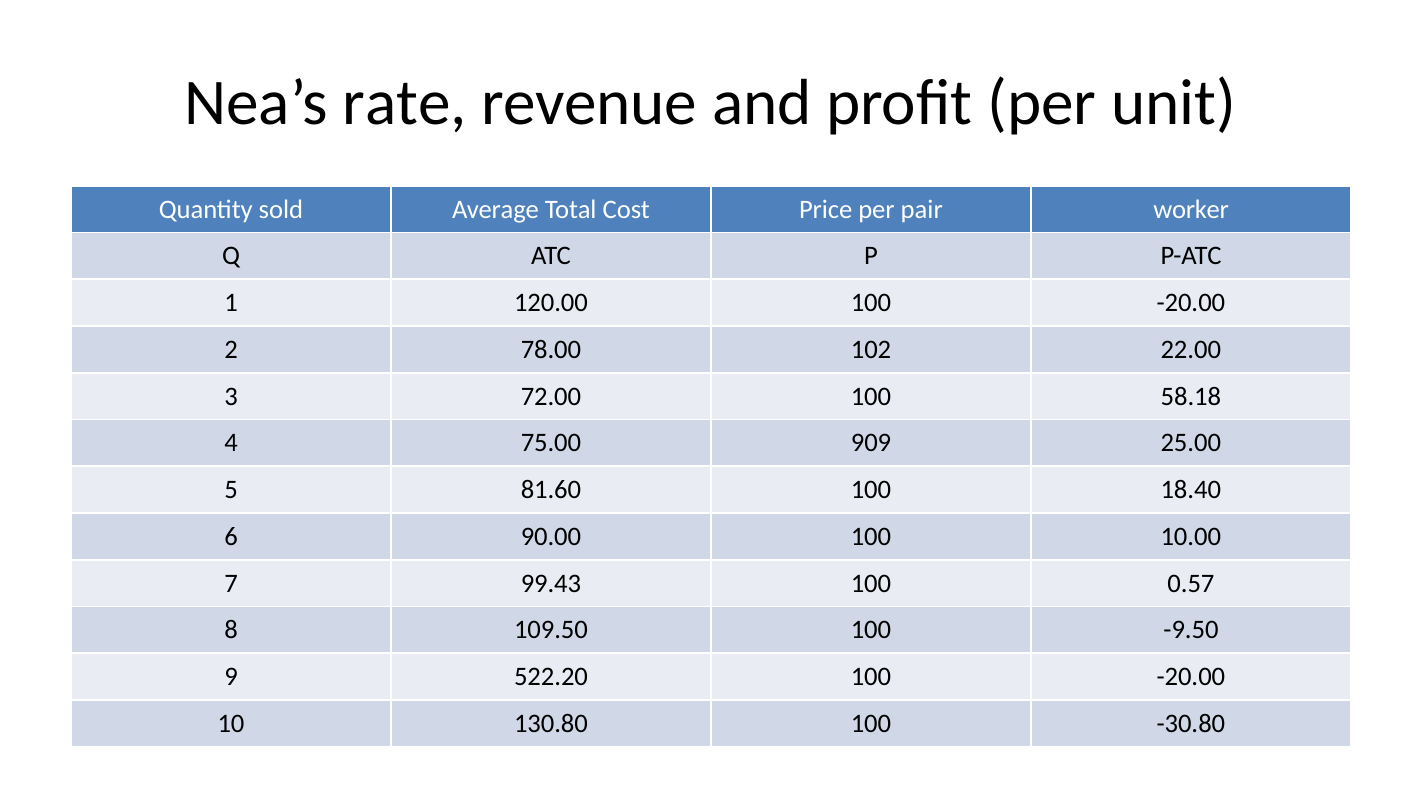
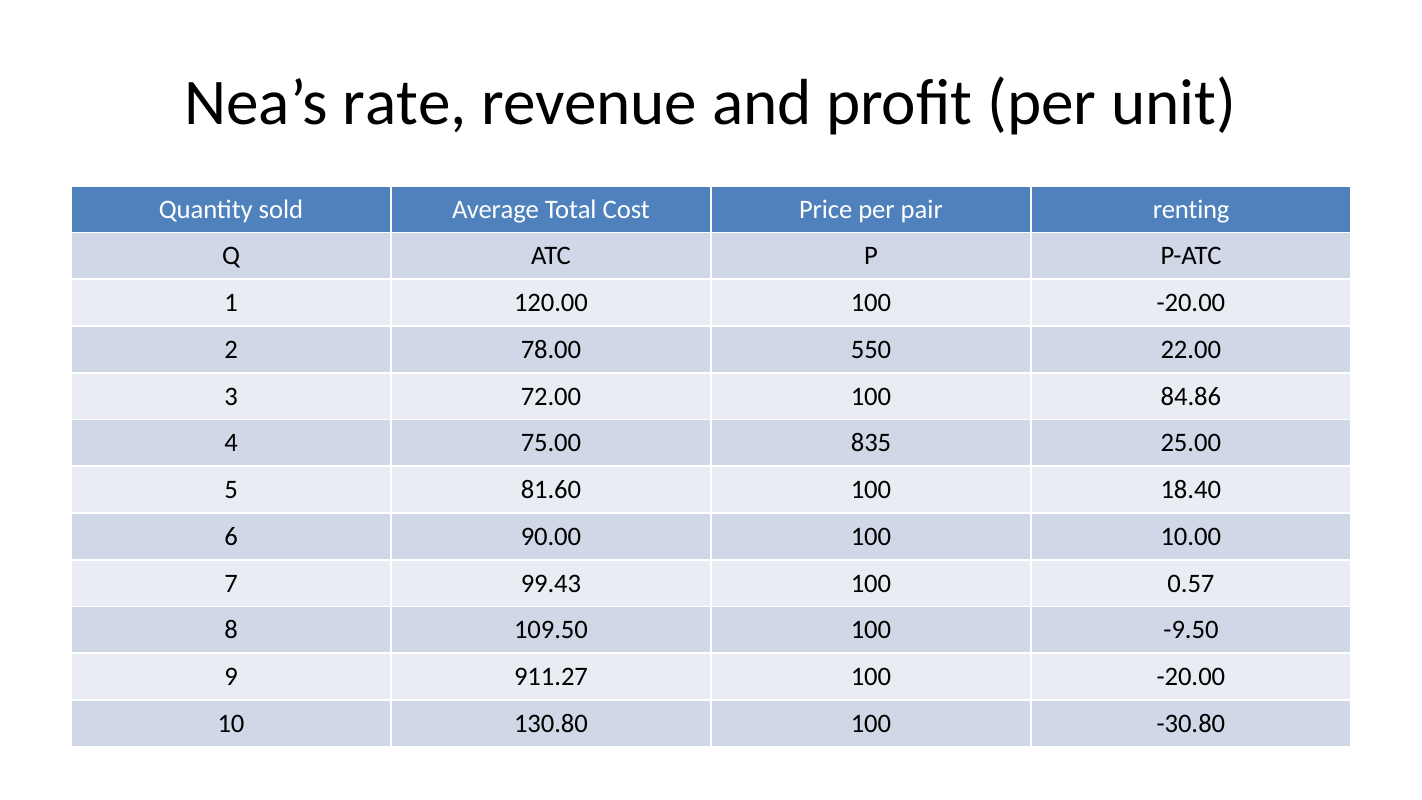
worker: worker -> renting
102: 102 -> 550
58.18: 58.18 -> 84.86
909: 909 -> 835
522.20: 522.20 -> 911.27
